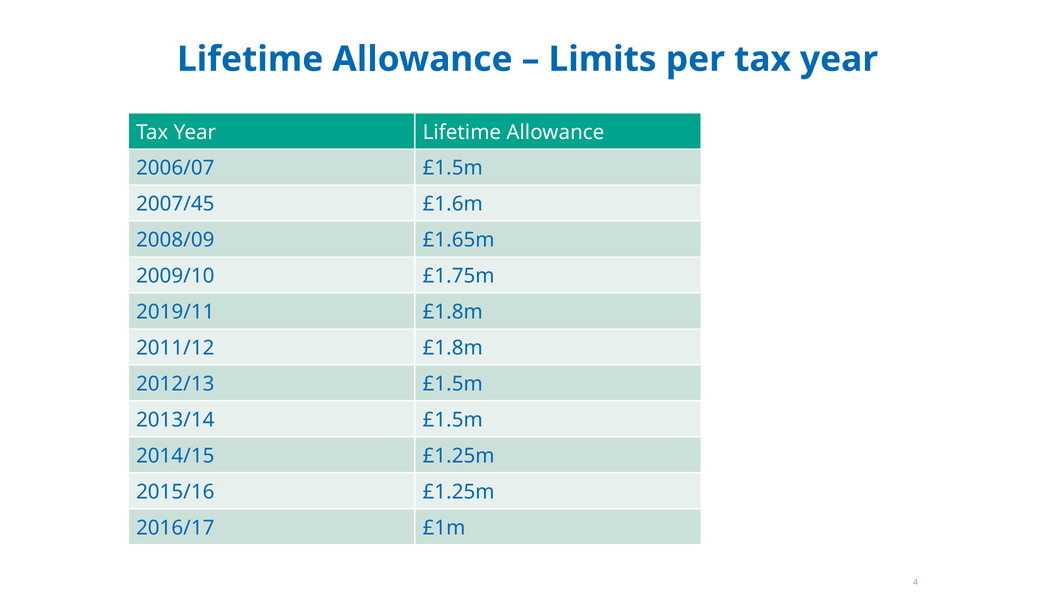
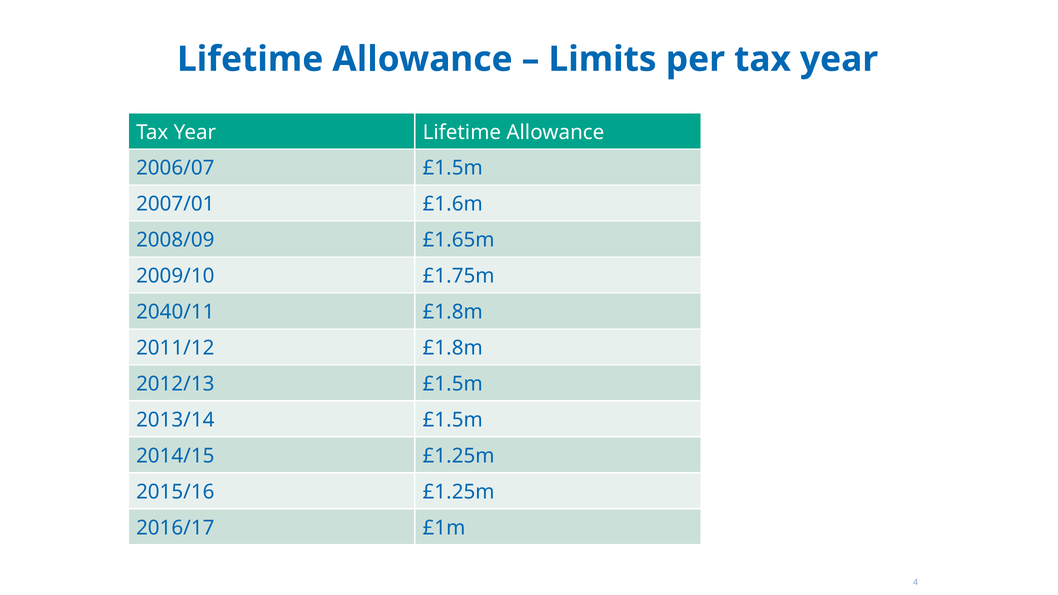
2007/45: 2007/45 -> 2007/01
2019/11: 2019/11 -> 2040/11
